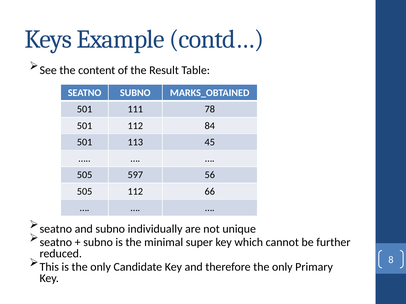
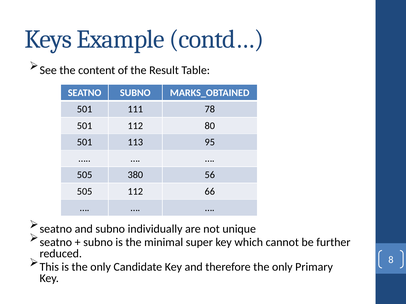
84: 84 -> 80
45: 45 -> 95
597: 597 -> 380
